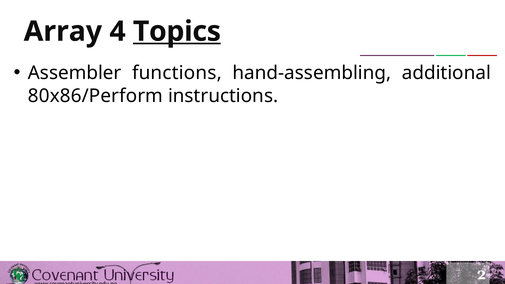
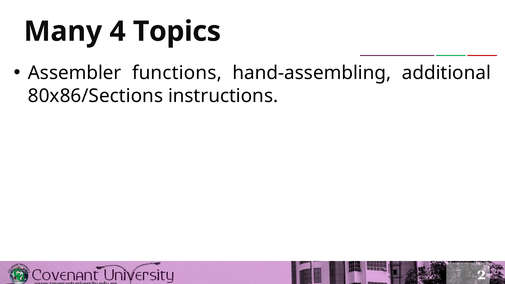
Array: Array -> Many
Topics underline: present -> none
80x86/Perform: 80x86/Perform -> 80x86/Sections
